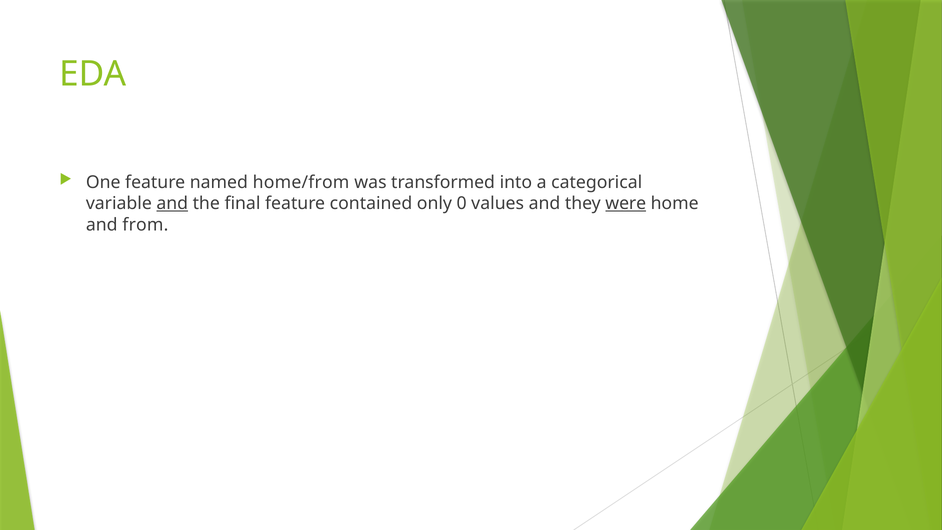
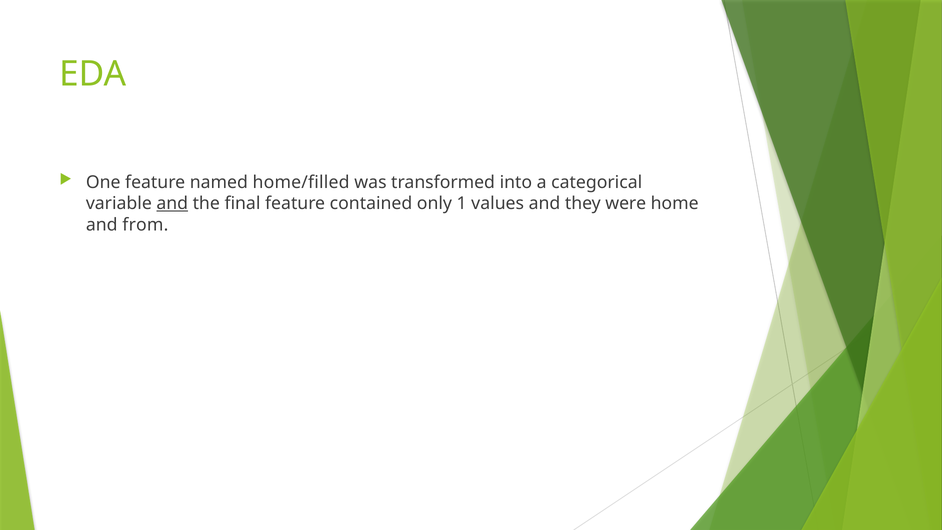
home/from: home/from -> home/filled
0: 0 -> 1
were underline: present -> none
